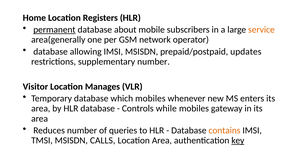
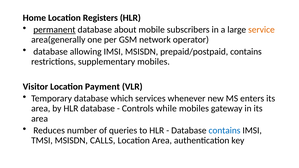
prepaid/postpaid updates: updates -> contains
supplementary number: number -> mobiles
Manages: Manages -> Payment
which mobiles: mobiles -> services
contains at (224, 131) colour: orange -> blue
key underline: present -> none
